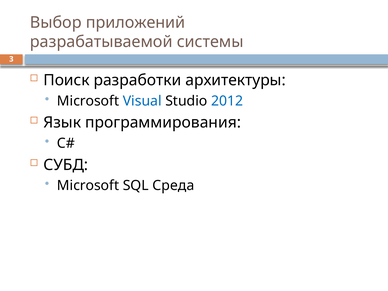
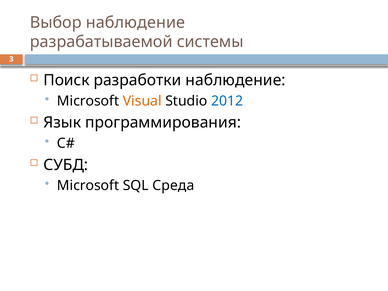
Выбор приложений: приложений -> наблюдение
разработки архитектуры: архитектуры -> наблюдение
Visual colour: blue -> orange
